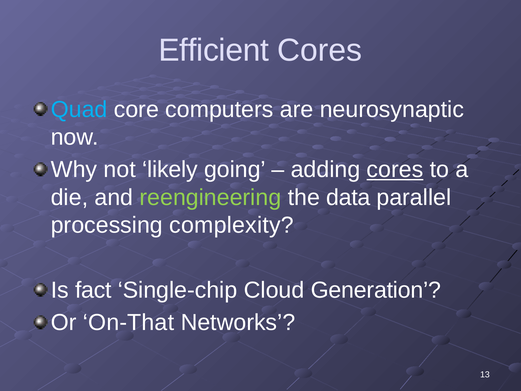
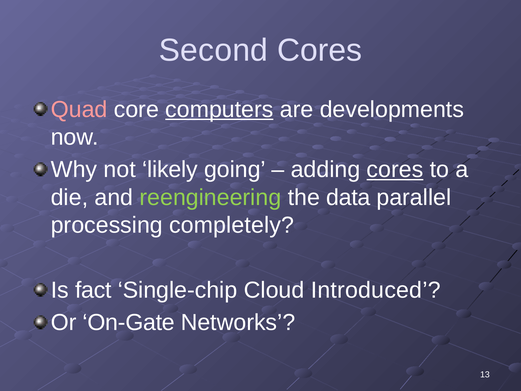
Efficient: Efficient -> Second
Quad colour: light blue -> pink
computers underline: none -> present
neurosynaptic: neurosynaptic -> developments
complexity: complexity -> completely
Generation: Generation -> Introduced
On-That: On-That -> On-Gate
